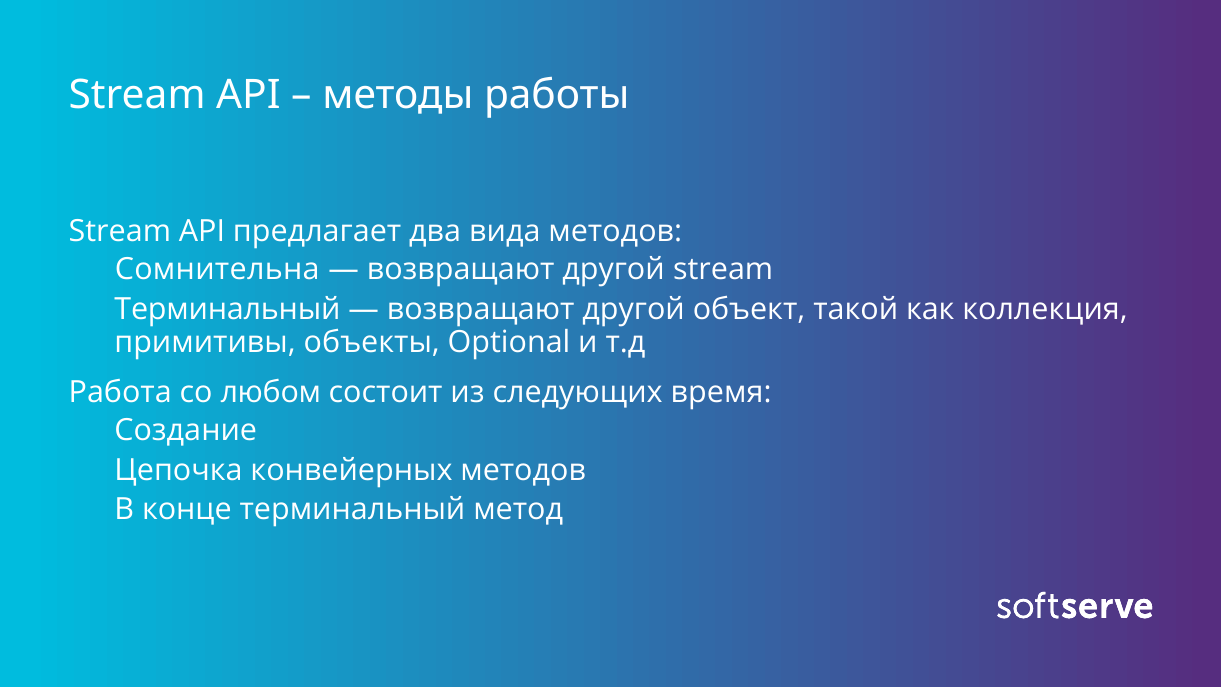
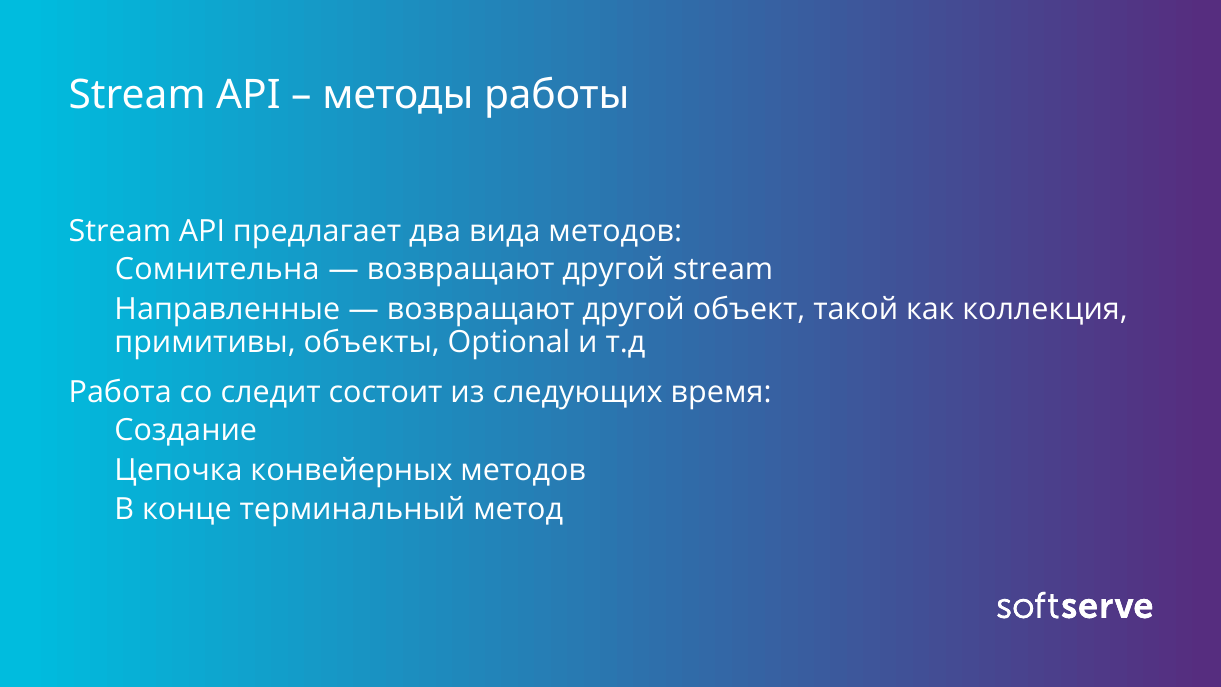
Терминальный at (227, 309): Терминальный -> Направленные
любом: любом -> следит
